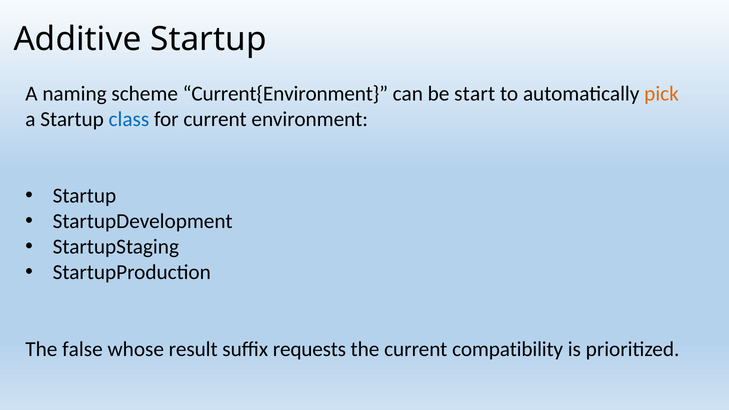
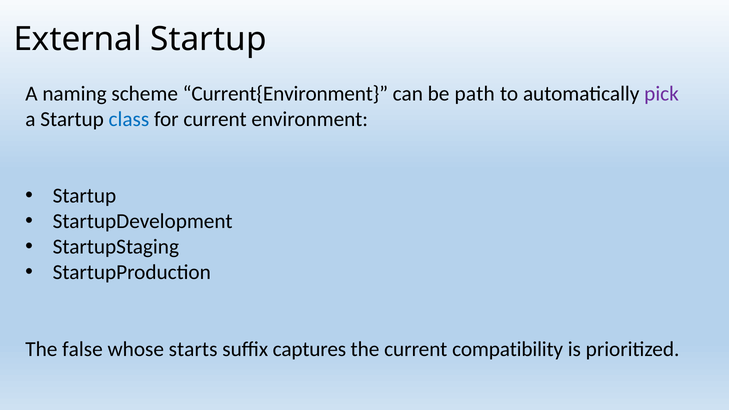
Additive: Additive -> External
start: start -> path
pick colour: orange -> purple
result: result -> starts
requests: requests -> captures
